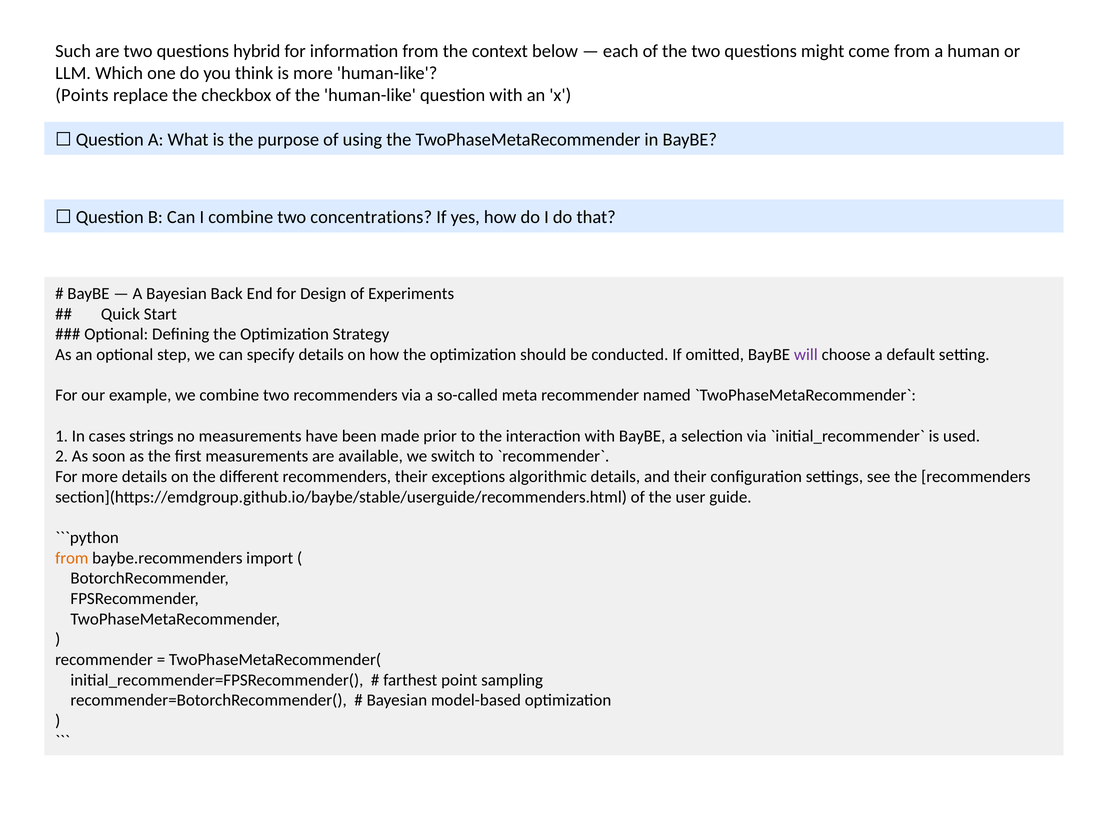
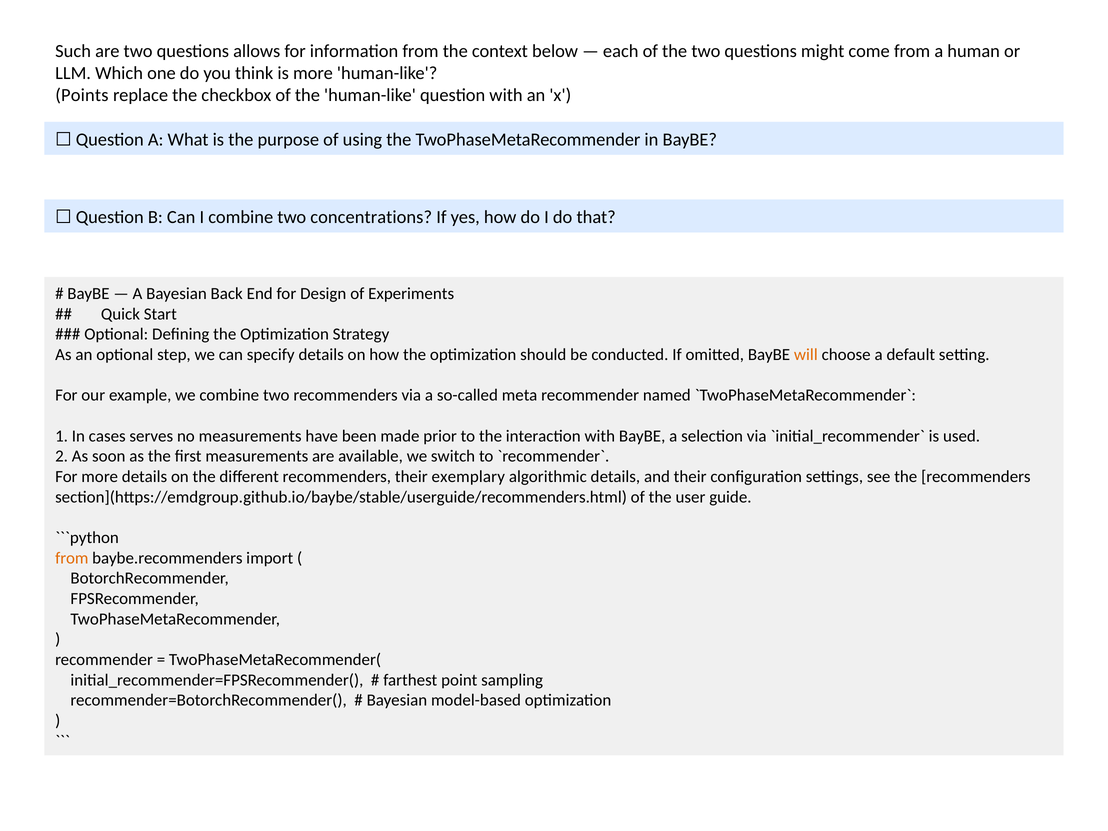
hybrid: hybrid -> allows
will colour: purple -> orange
strings: strings -> serves
exceptions: exceptions -> exemplary
